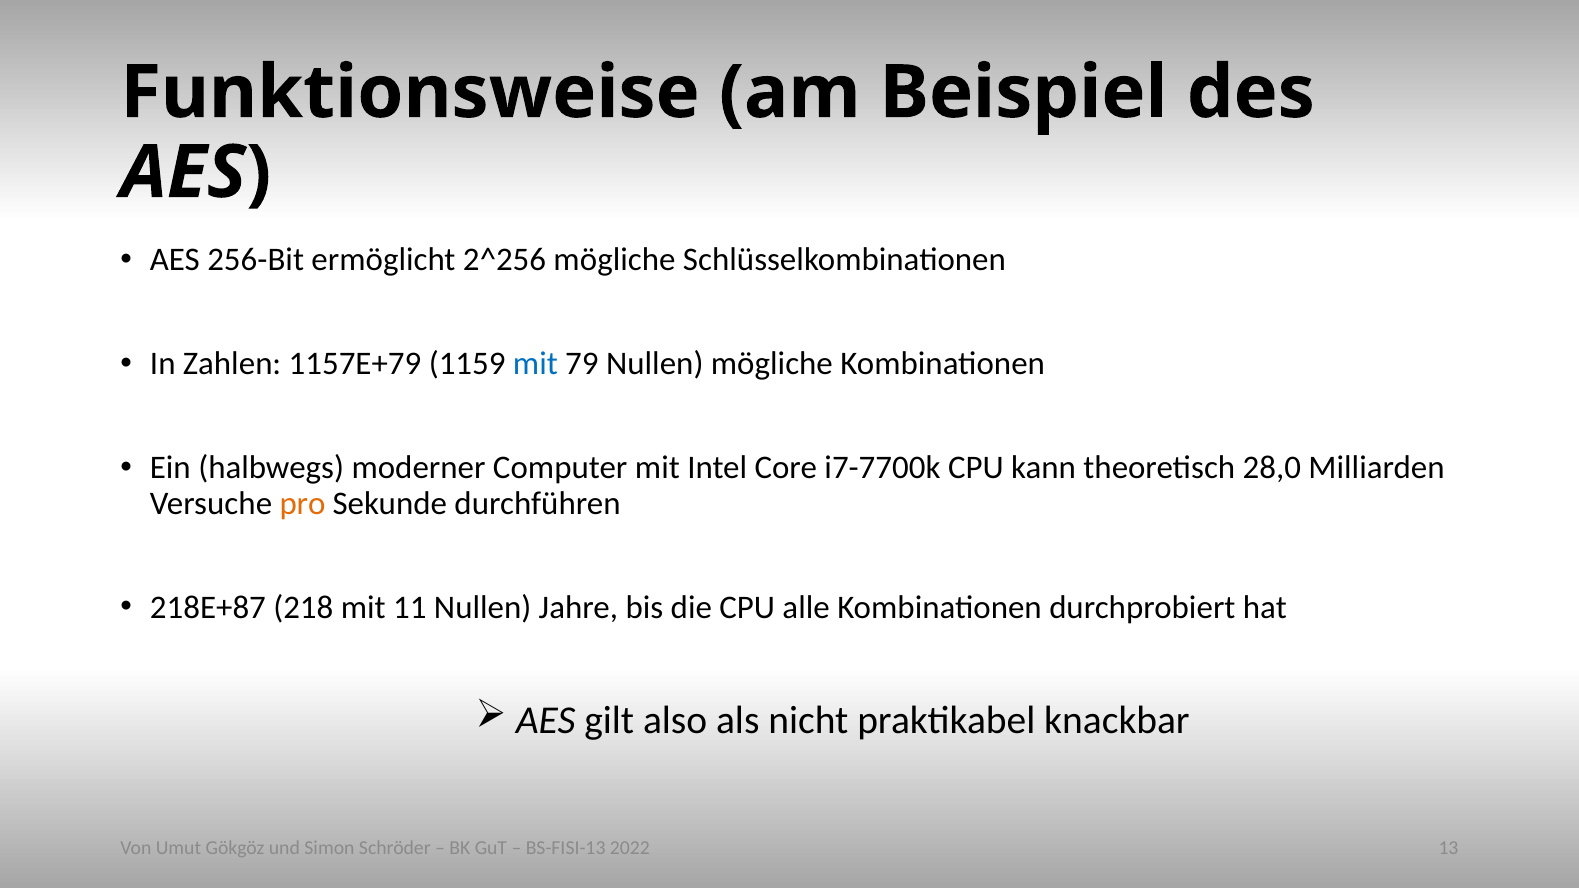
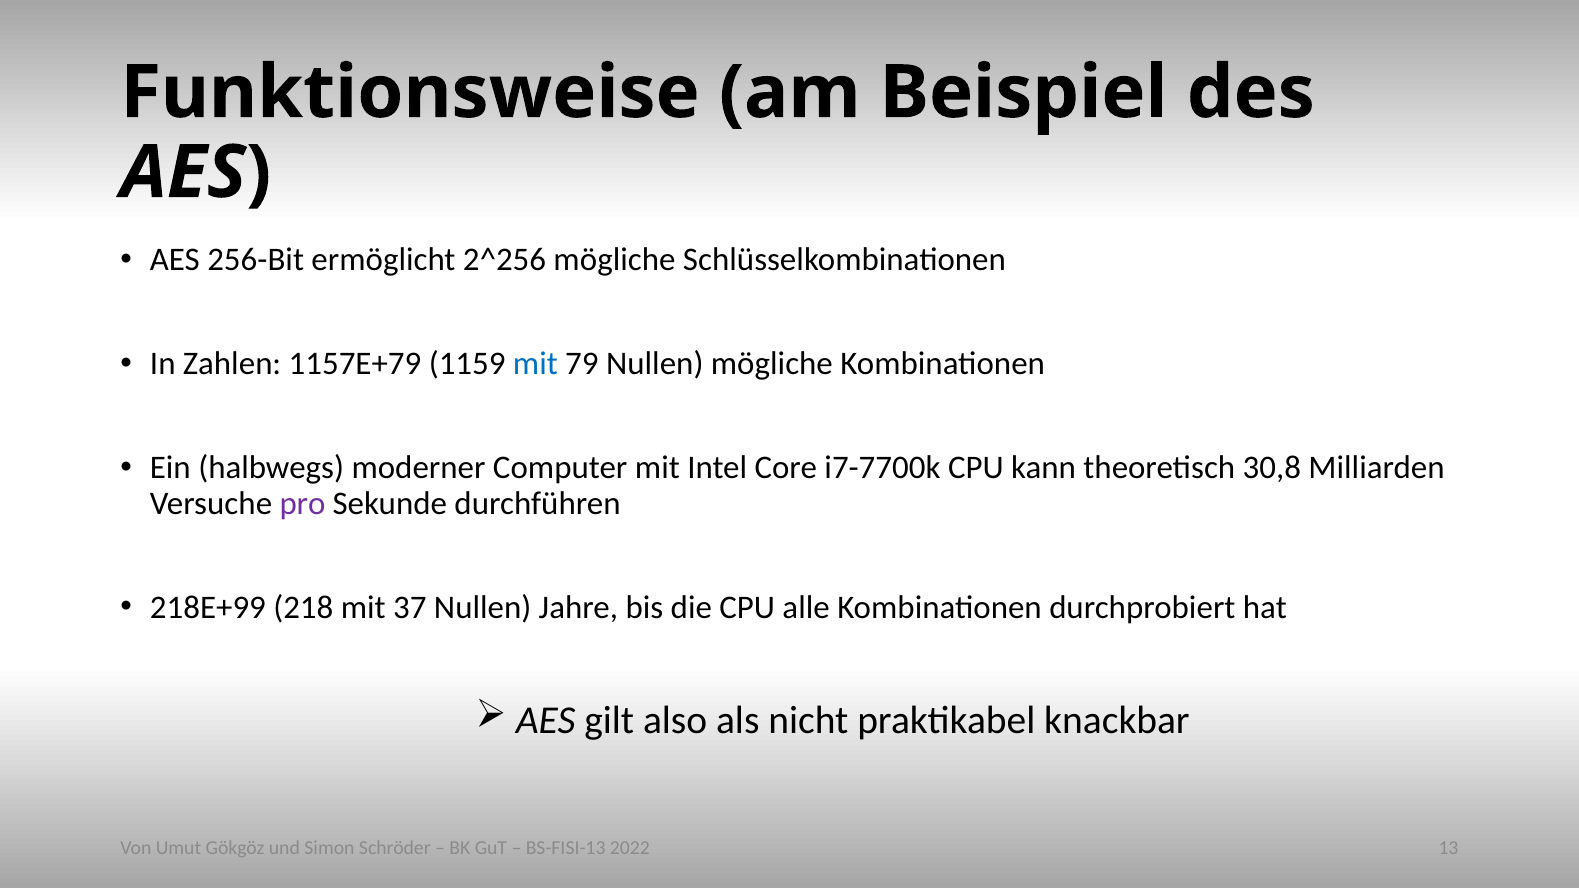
28,0: 28,0 -> 30,8
pro colour: orange -> purple
218E+87: 218E+87 -> 218E+99
11: 11 -> 37
